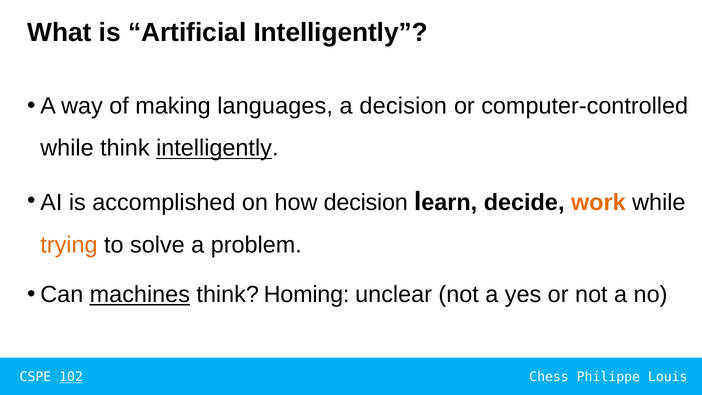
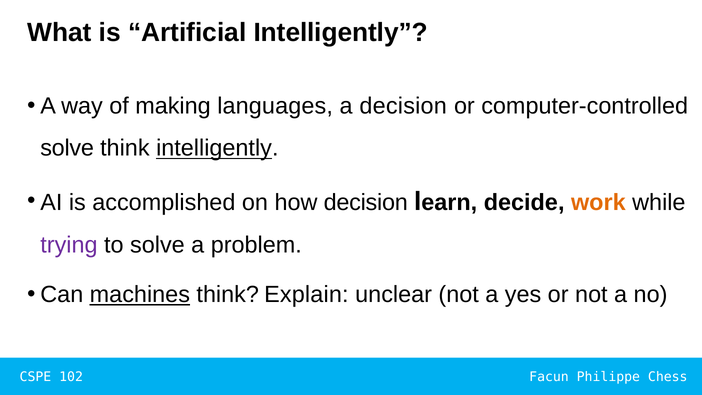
while at (67, 148): while -> solve
trying colour: orange -> purple
Homing: Homing -> Explain
102 underline: present -> none
Chess: Chess -> Facun
Louis: Louis -> Chess
